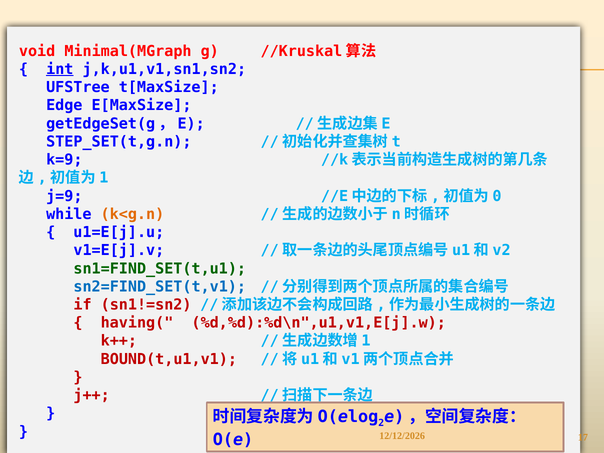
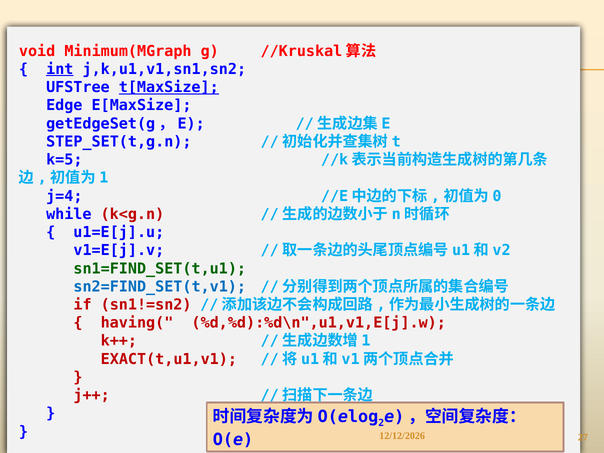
Minimal(MGraph: Minimal(MGraph -> Minimum(MGraph
t[MaxSize underline: none -> present
k=9: k=9 -> k=5
j=9: j=9 -> j=4
k<g.n colour: orange -> red
BOUND(t,u1,v1: BOUND(t,u1,v1 -> EXACT(t,u1,v1
17: 17 -> 27
